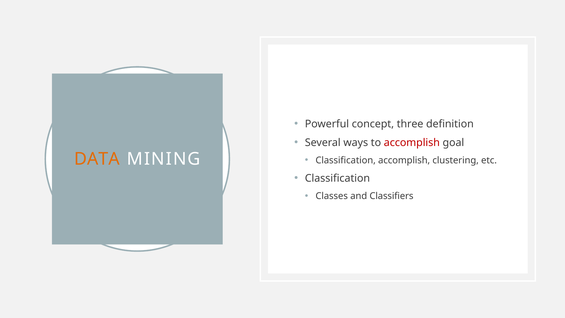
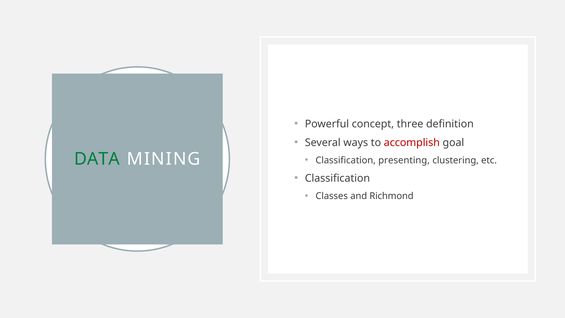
DATA colour: orange -> green
Classification accomplish: accomplish -> presenting
Classifiers: Classifiers -> Richmond
